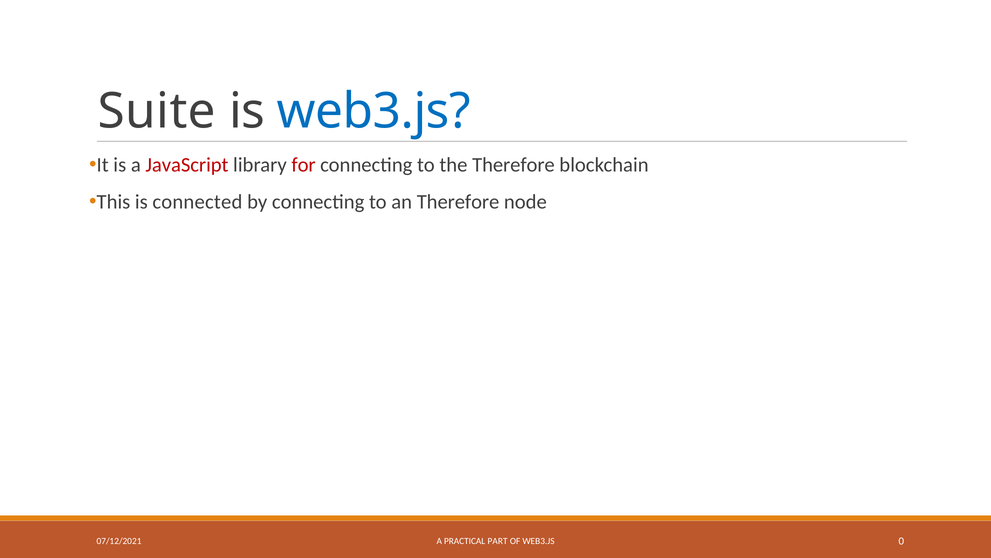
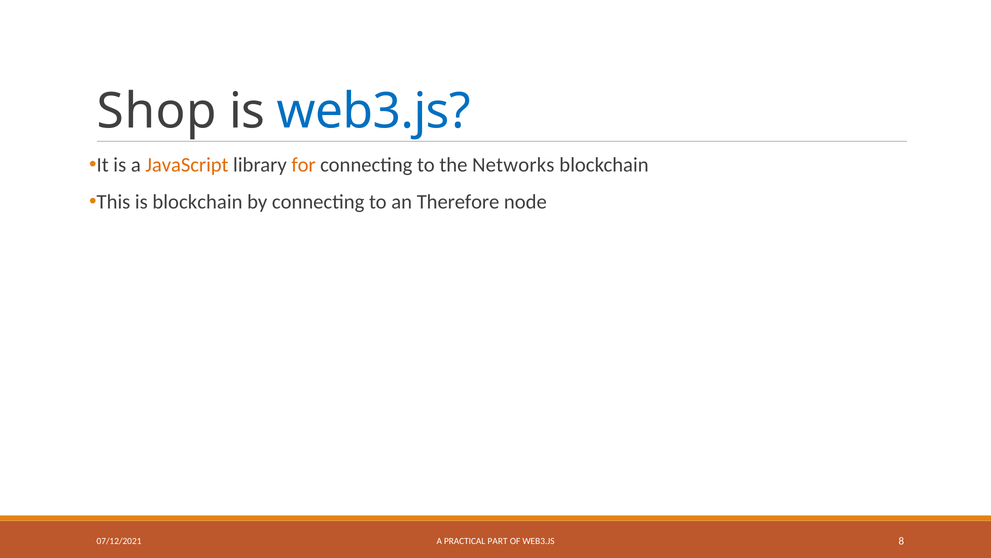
Suite: Suite -> Shop
JavaScript colour: red -> orange
for colour: red -> orange
the Therefore: Therefore -> Networks
is connected: connected -> blockchain
0: 0 -> 8
